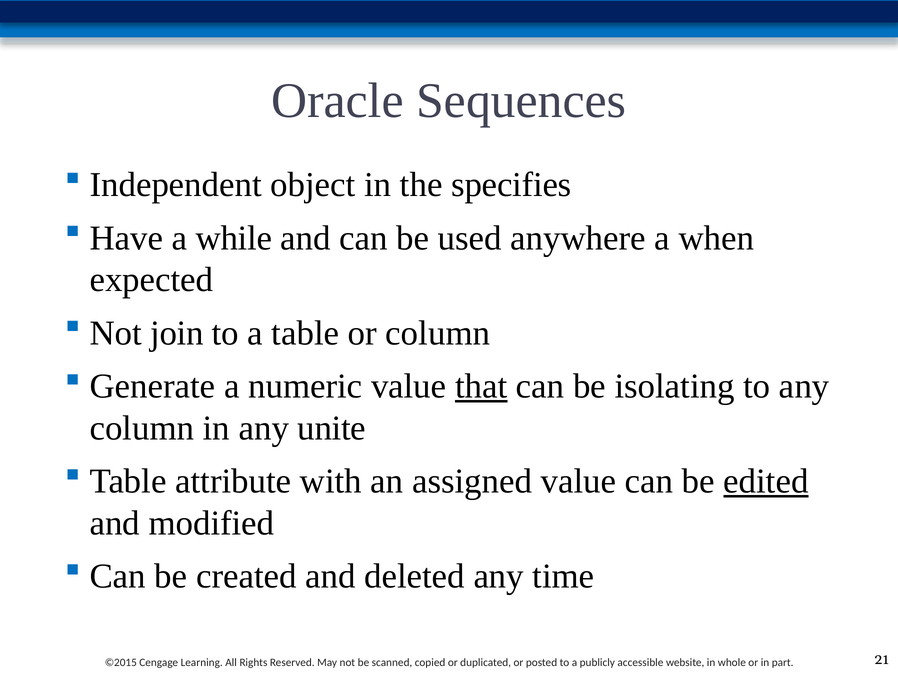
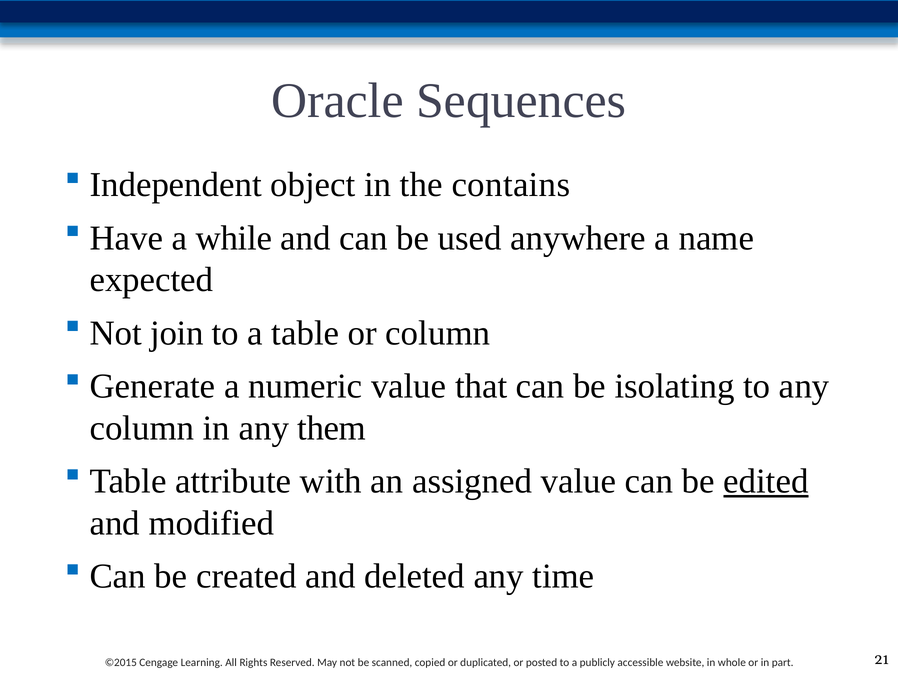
specifies: specifies -> contains
when: when -> name
that underline: present -> none
unite: unite -> them
